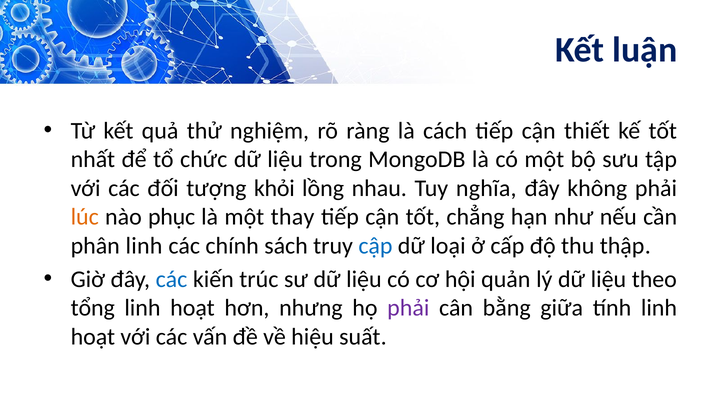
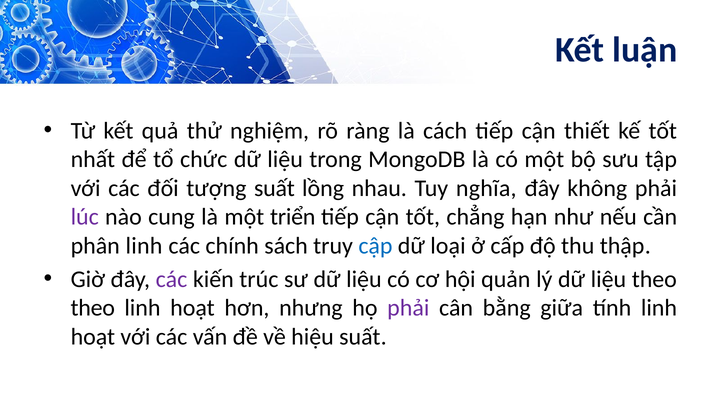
tượng khỏi: khỏi -> suất
lúc colour: orange -> purple
phục: phục -> cung
thay: thay -> triển
các at (171, 280) colour: blue -> purple
tổng at (93, 308): tổng -> theo
